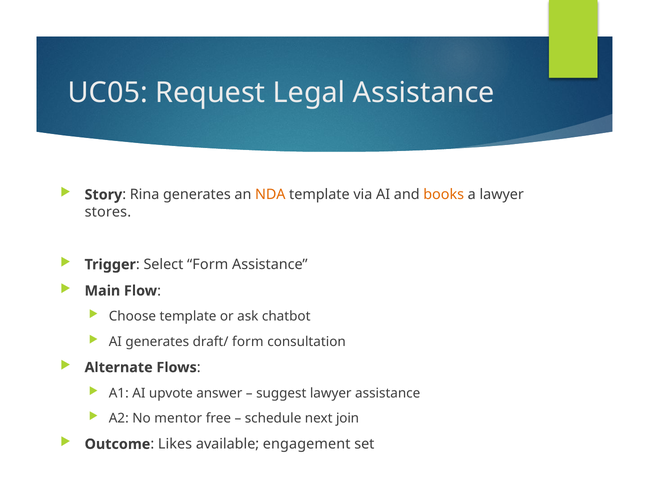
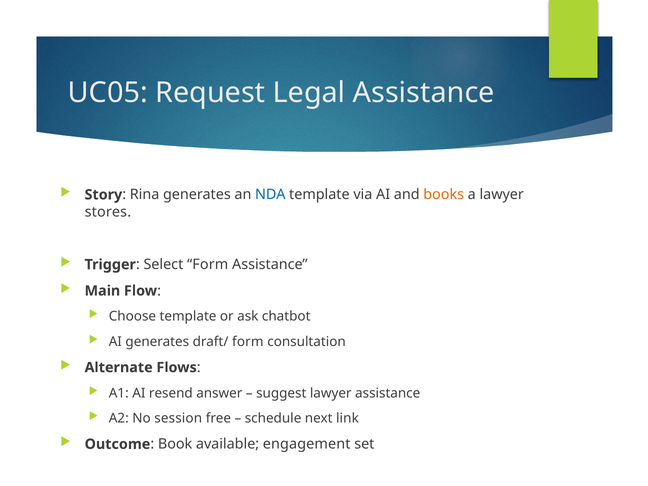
NDA colour: orange -> blue
upvote: upvote -> resend
mentor: mentor -> session
join: join -> link
Likes: Likes -> Book
